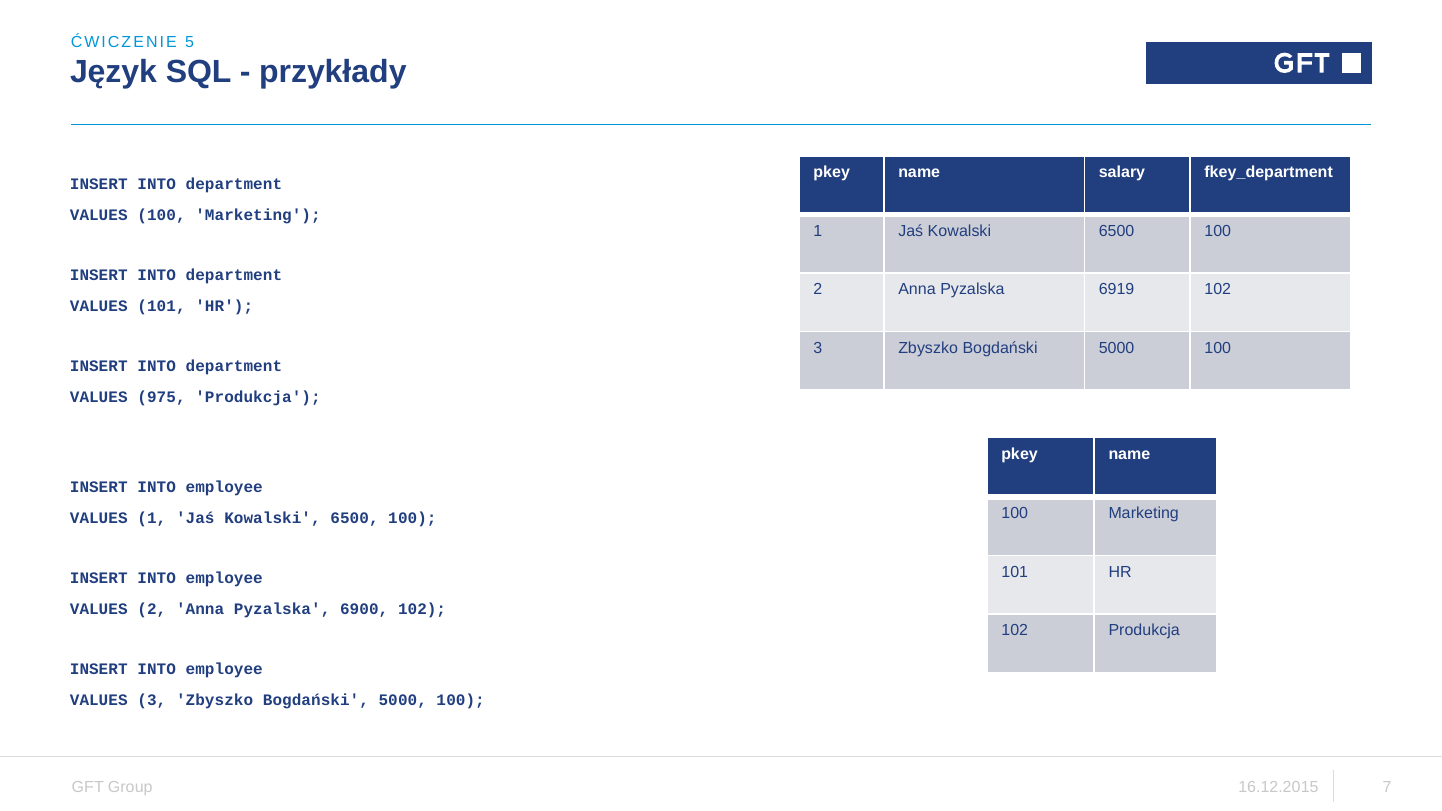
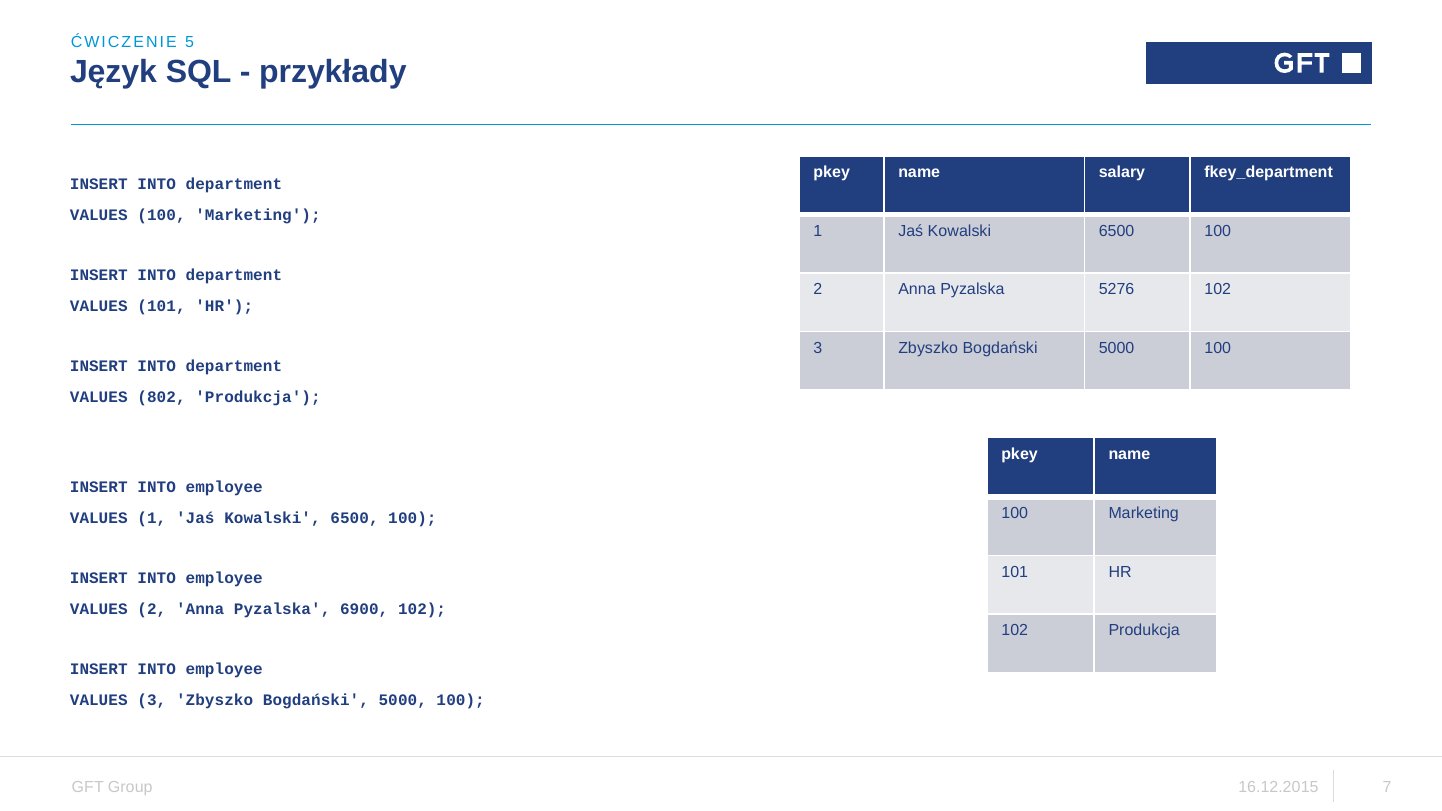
6919: 6919 -> 5276
975: 975 -> 802
